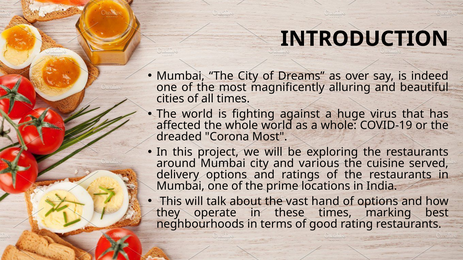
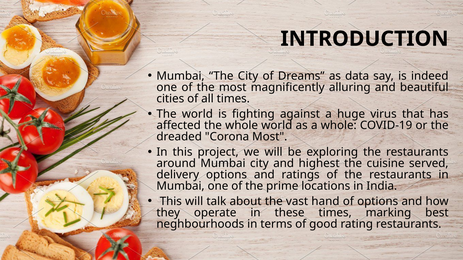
over: over -> data
various: various -> highest
